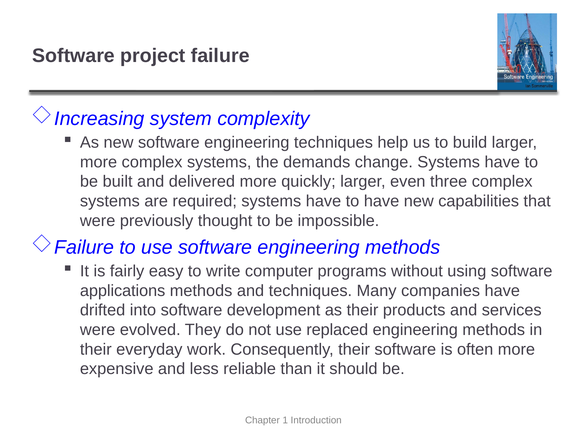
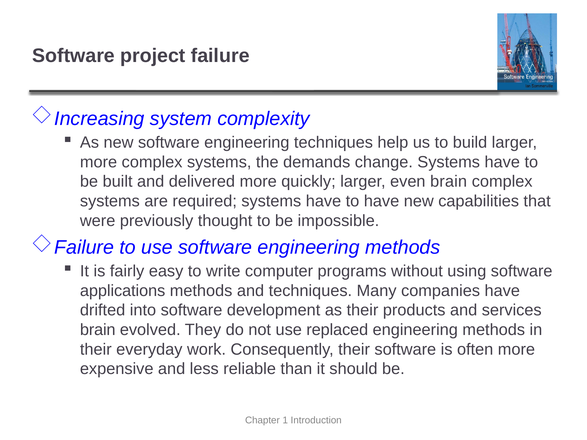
even three: three -> brain
were at (98, 330): were -> brain
